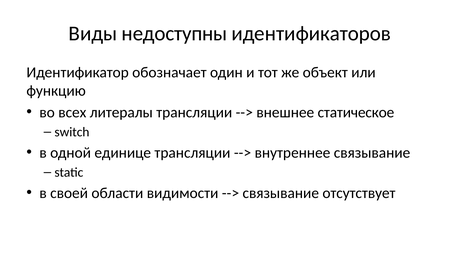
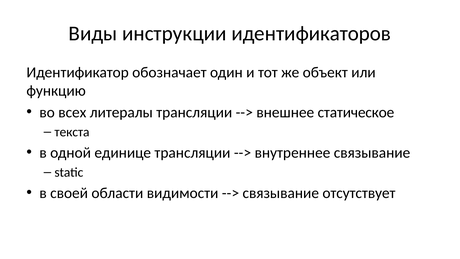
недоступны: недоступны -> инструкции
switch: switch -> текста
